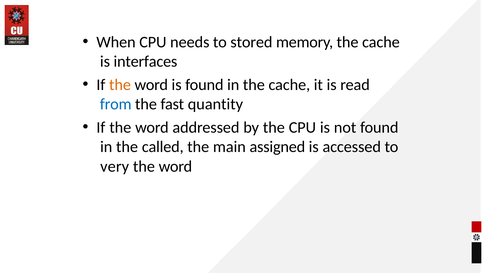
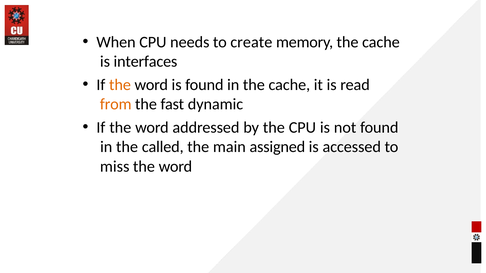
stored: stored -> create
from colour: blue -> orange
quantity: quantity -> dynamic
very: very -> miss
